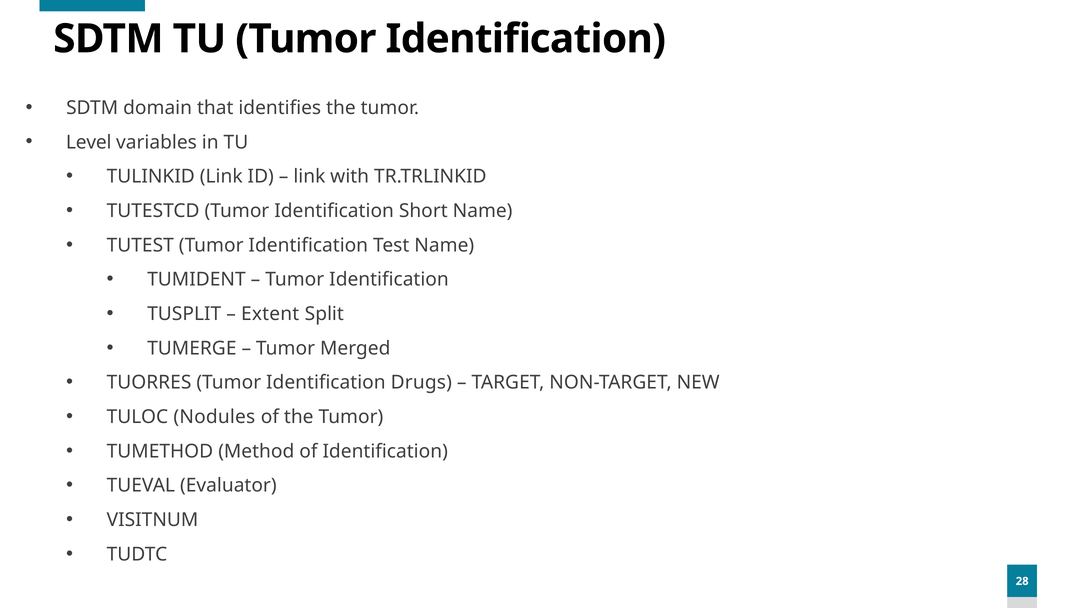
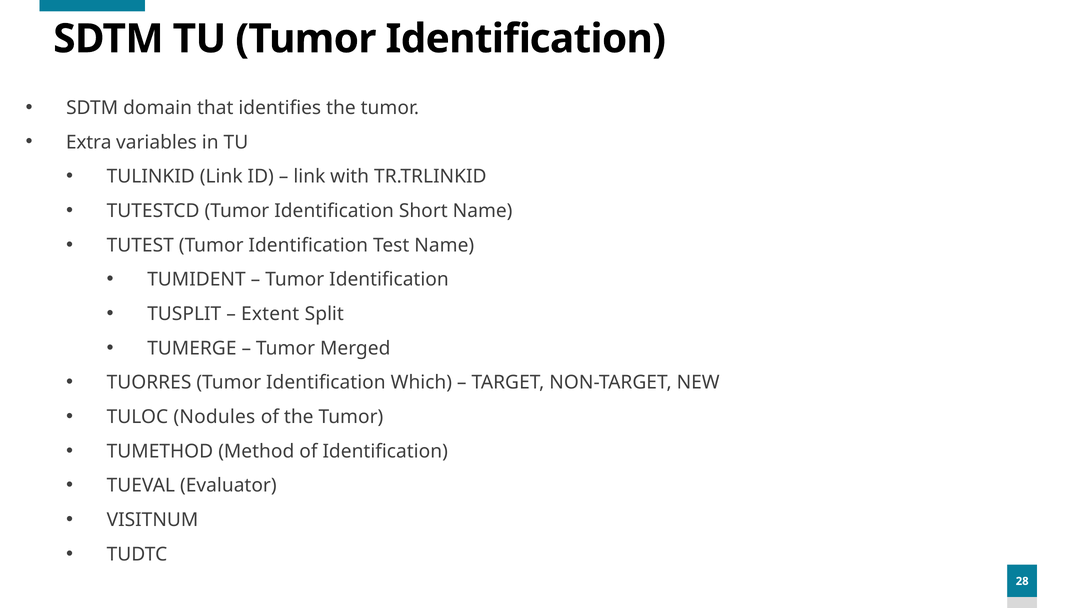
Level: Level -> Extra
Drugs: Drugs -> Which
